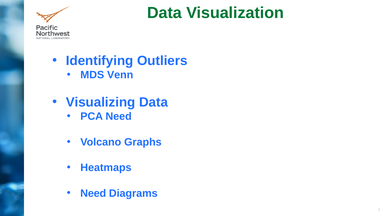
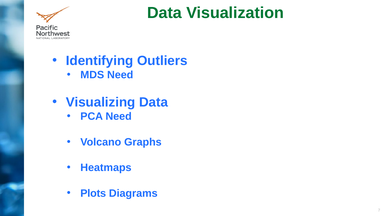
MDS Venn: Venn -> Need
Need at (93, 194): Need -> Plots
